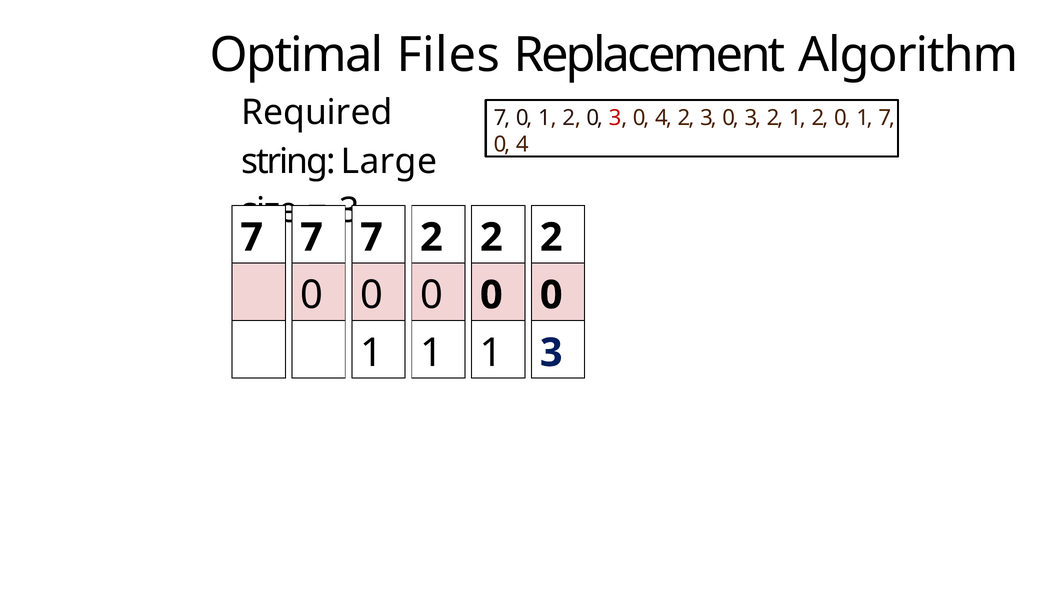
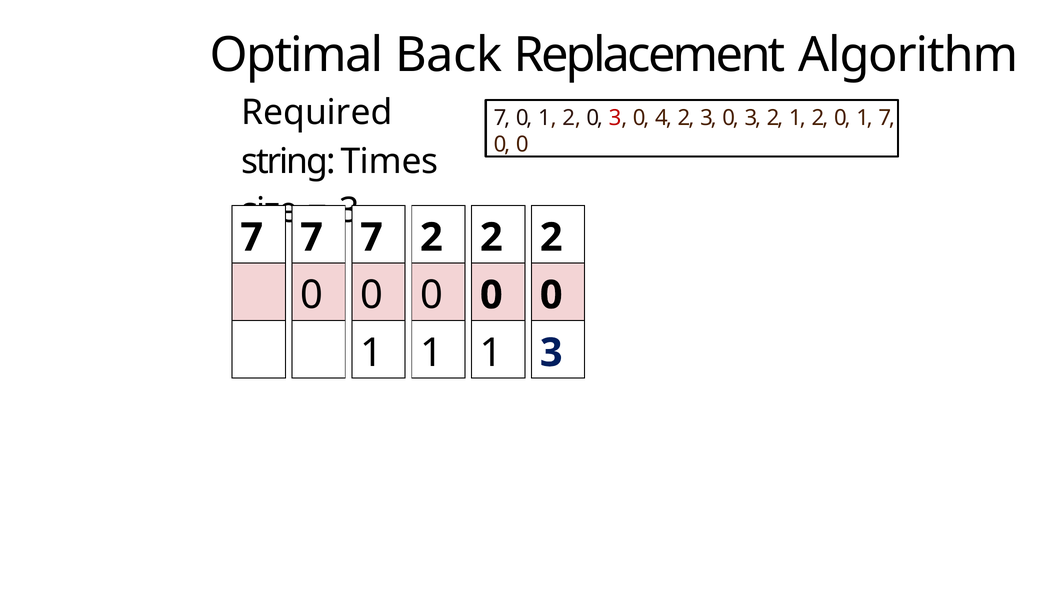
Files: Files -> Back
4 at (522, 145): 4 -> 0
Large: Large -> Times
